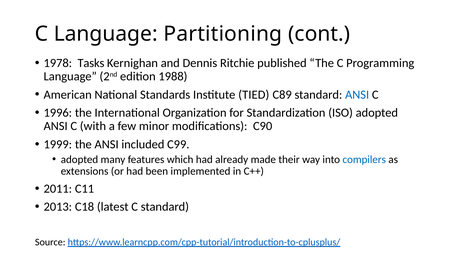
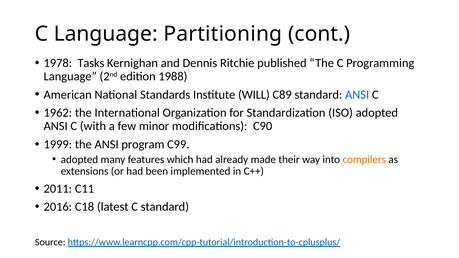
TIED: TIED -> WILL
1996: 1996 -> 1962
included: included -> program
compilers colour: blue -> orange
2013: 2013 -> 2016
